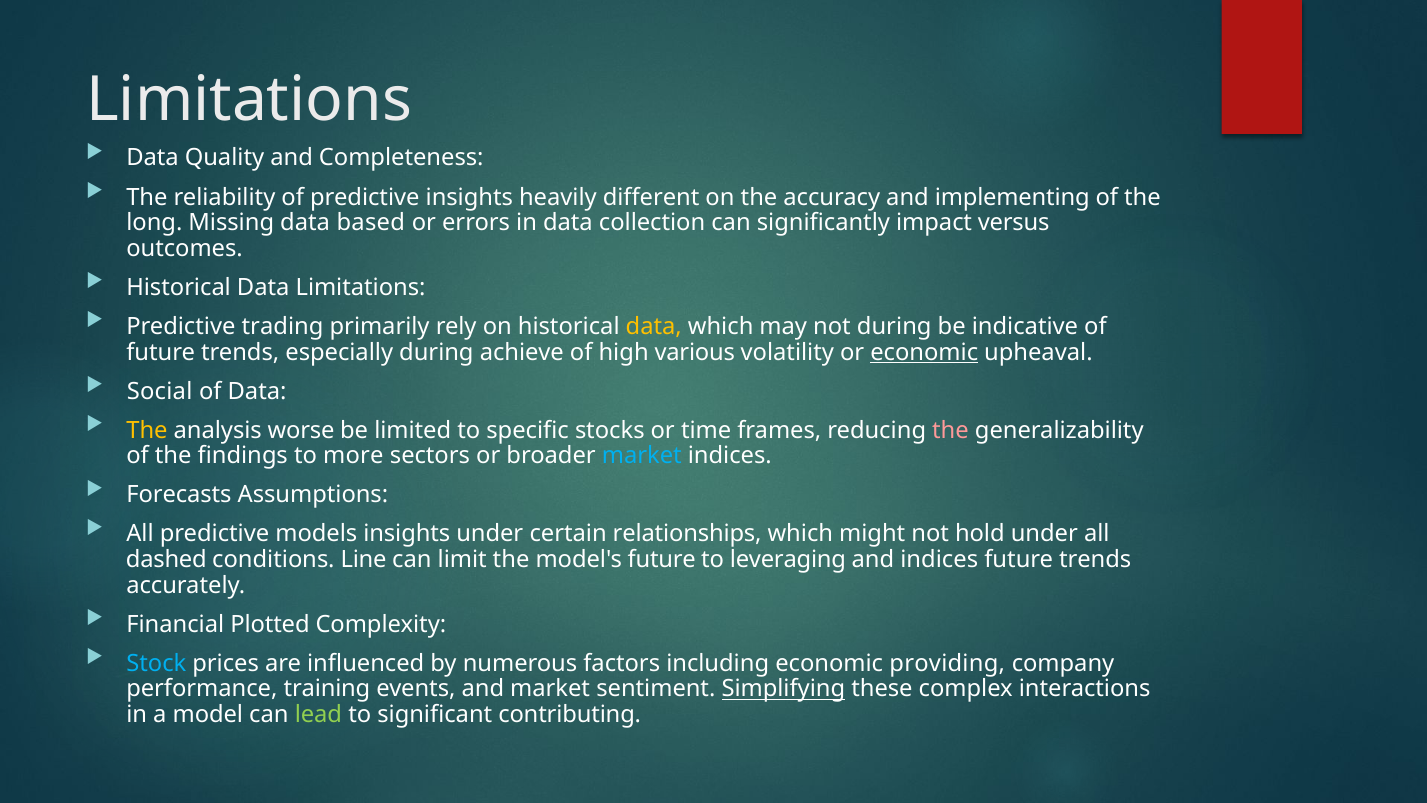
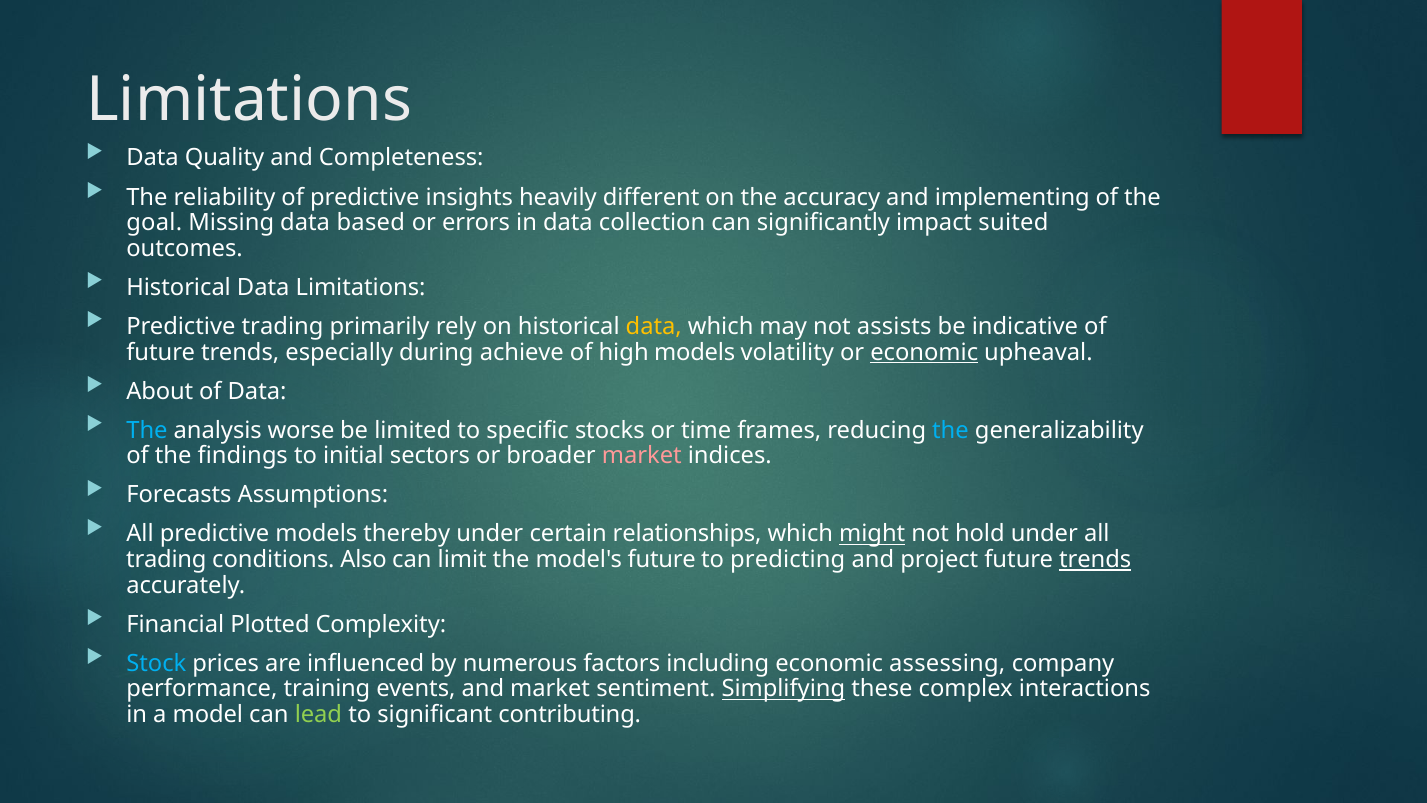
long: long -> goal
versus: versus -> suited
not during: during -> assists
high various: various -> models
Social: Social -> About
The at (147, 430) colour: yellow -> light blue
the at (950, 430) colour: pink -> light blue
more: more -> initial
market at (642, 456) colour: light blue -> pink
models insights: insights -> thereby
might underline: none -> present
dashed at (166, 560): dashed -> trading
Line: Line -> Also
leveraging: leveraging -> predicting
and indices: indices -> project
trends at (1095, 560) underline: none -> present
providing: providing -> assessing
